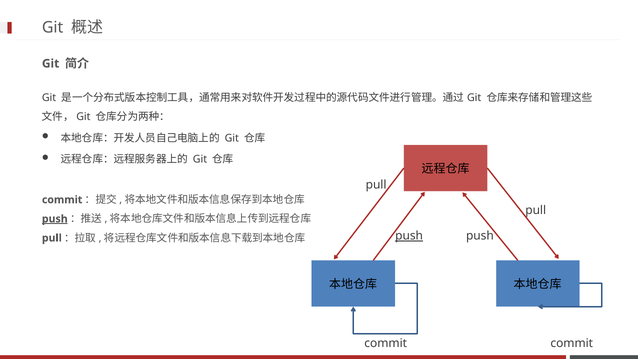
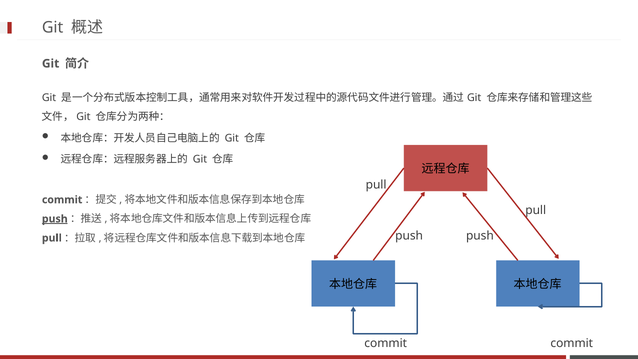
push at (409, 236) underline: present -> none
